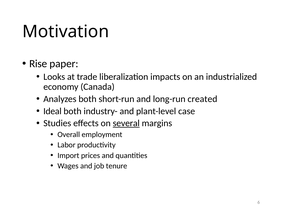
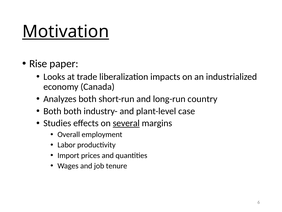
Motivation underline: none -> present
created: created -> country
Ideal at (52, 111): Ideal -> Both
